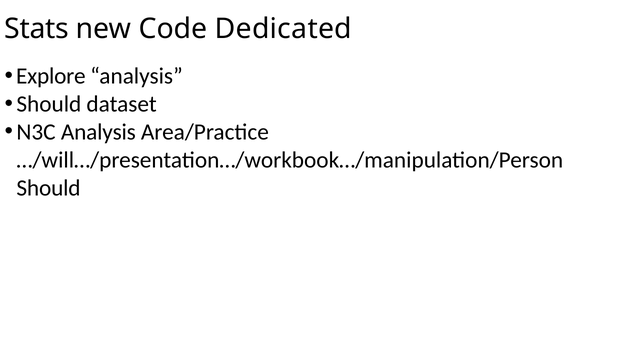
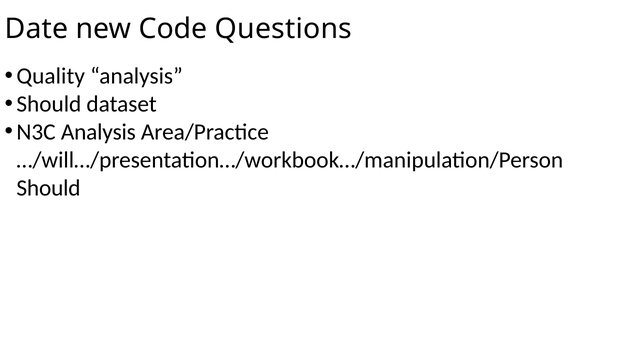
Stats: Stats -> Date
Dedicated: Dedicated -> Questions
Explore: Explore -> Quality
